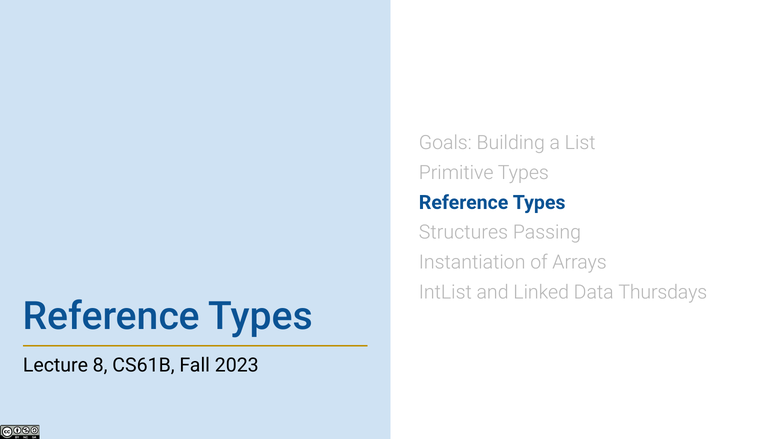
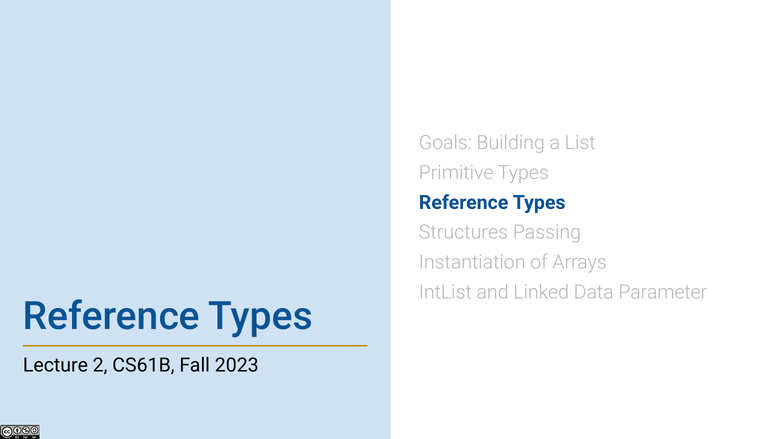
Thursdays: Thursdays -> Parameter
8: 8 -> 2
